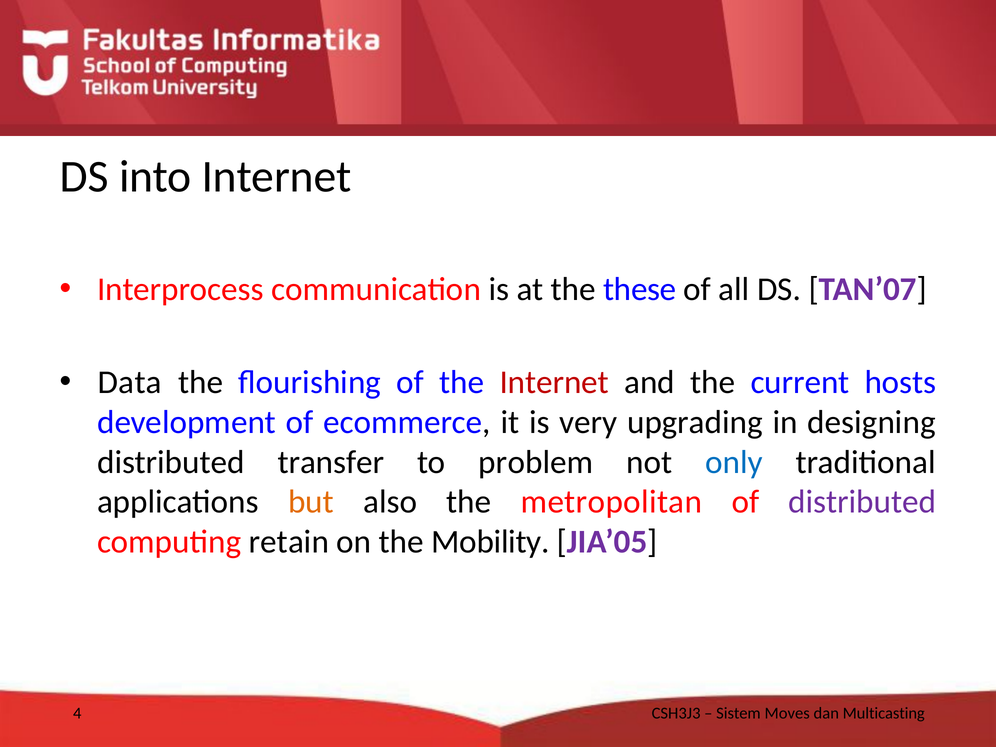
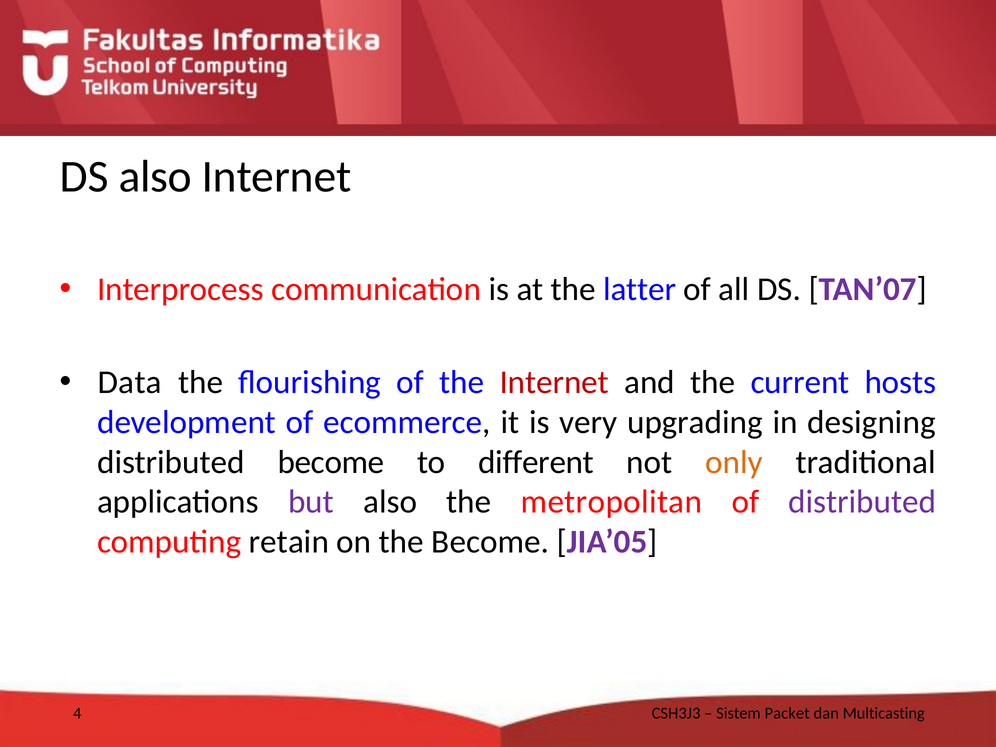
DS into: into -> also
these: these -> latter
distributed transfer: transfer -> become
problem: problem -> different
only colour: blue -> orange
but colour: orange -> purple
the Mobility: Mobility -> Become
Moves: Moves -> Packet
